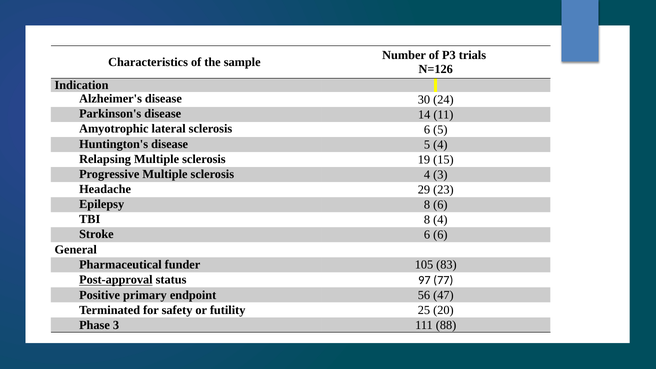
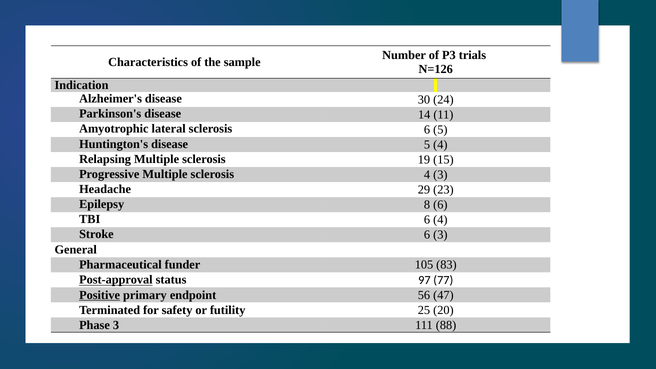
TBI 8: 8 -> 6
6 6: 6 -> 3
Positive underline: none -> present
